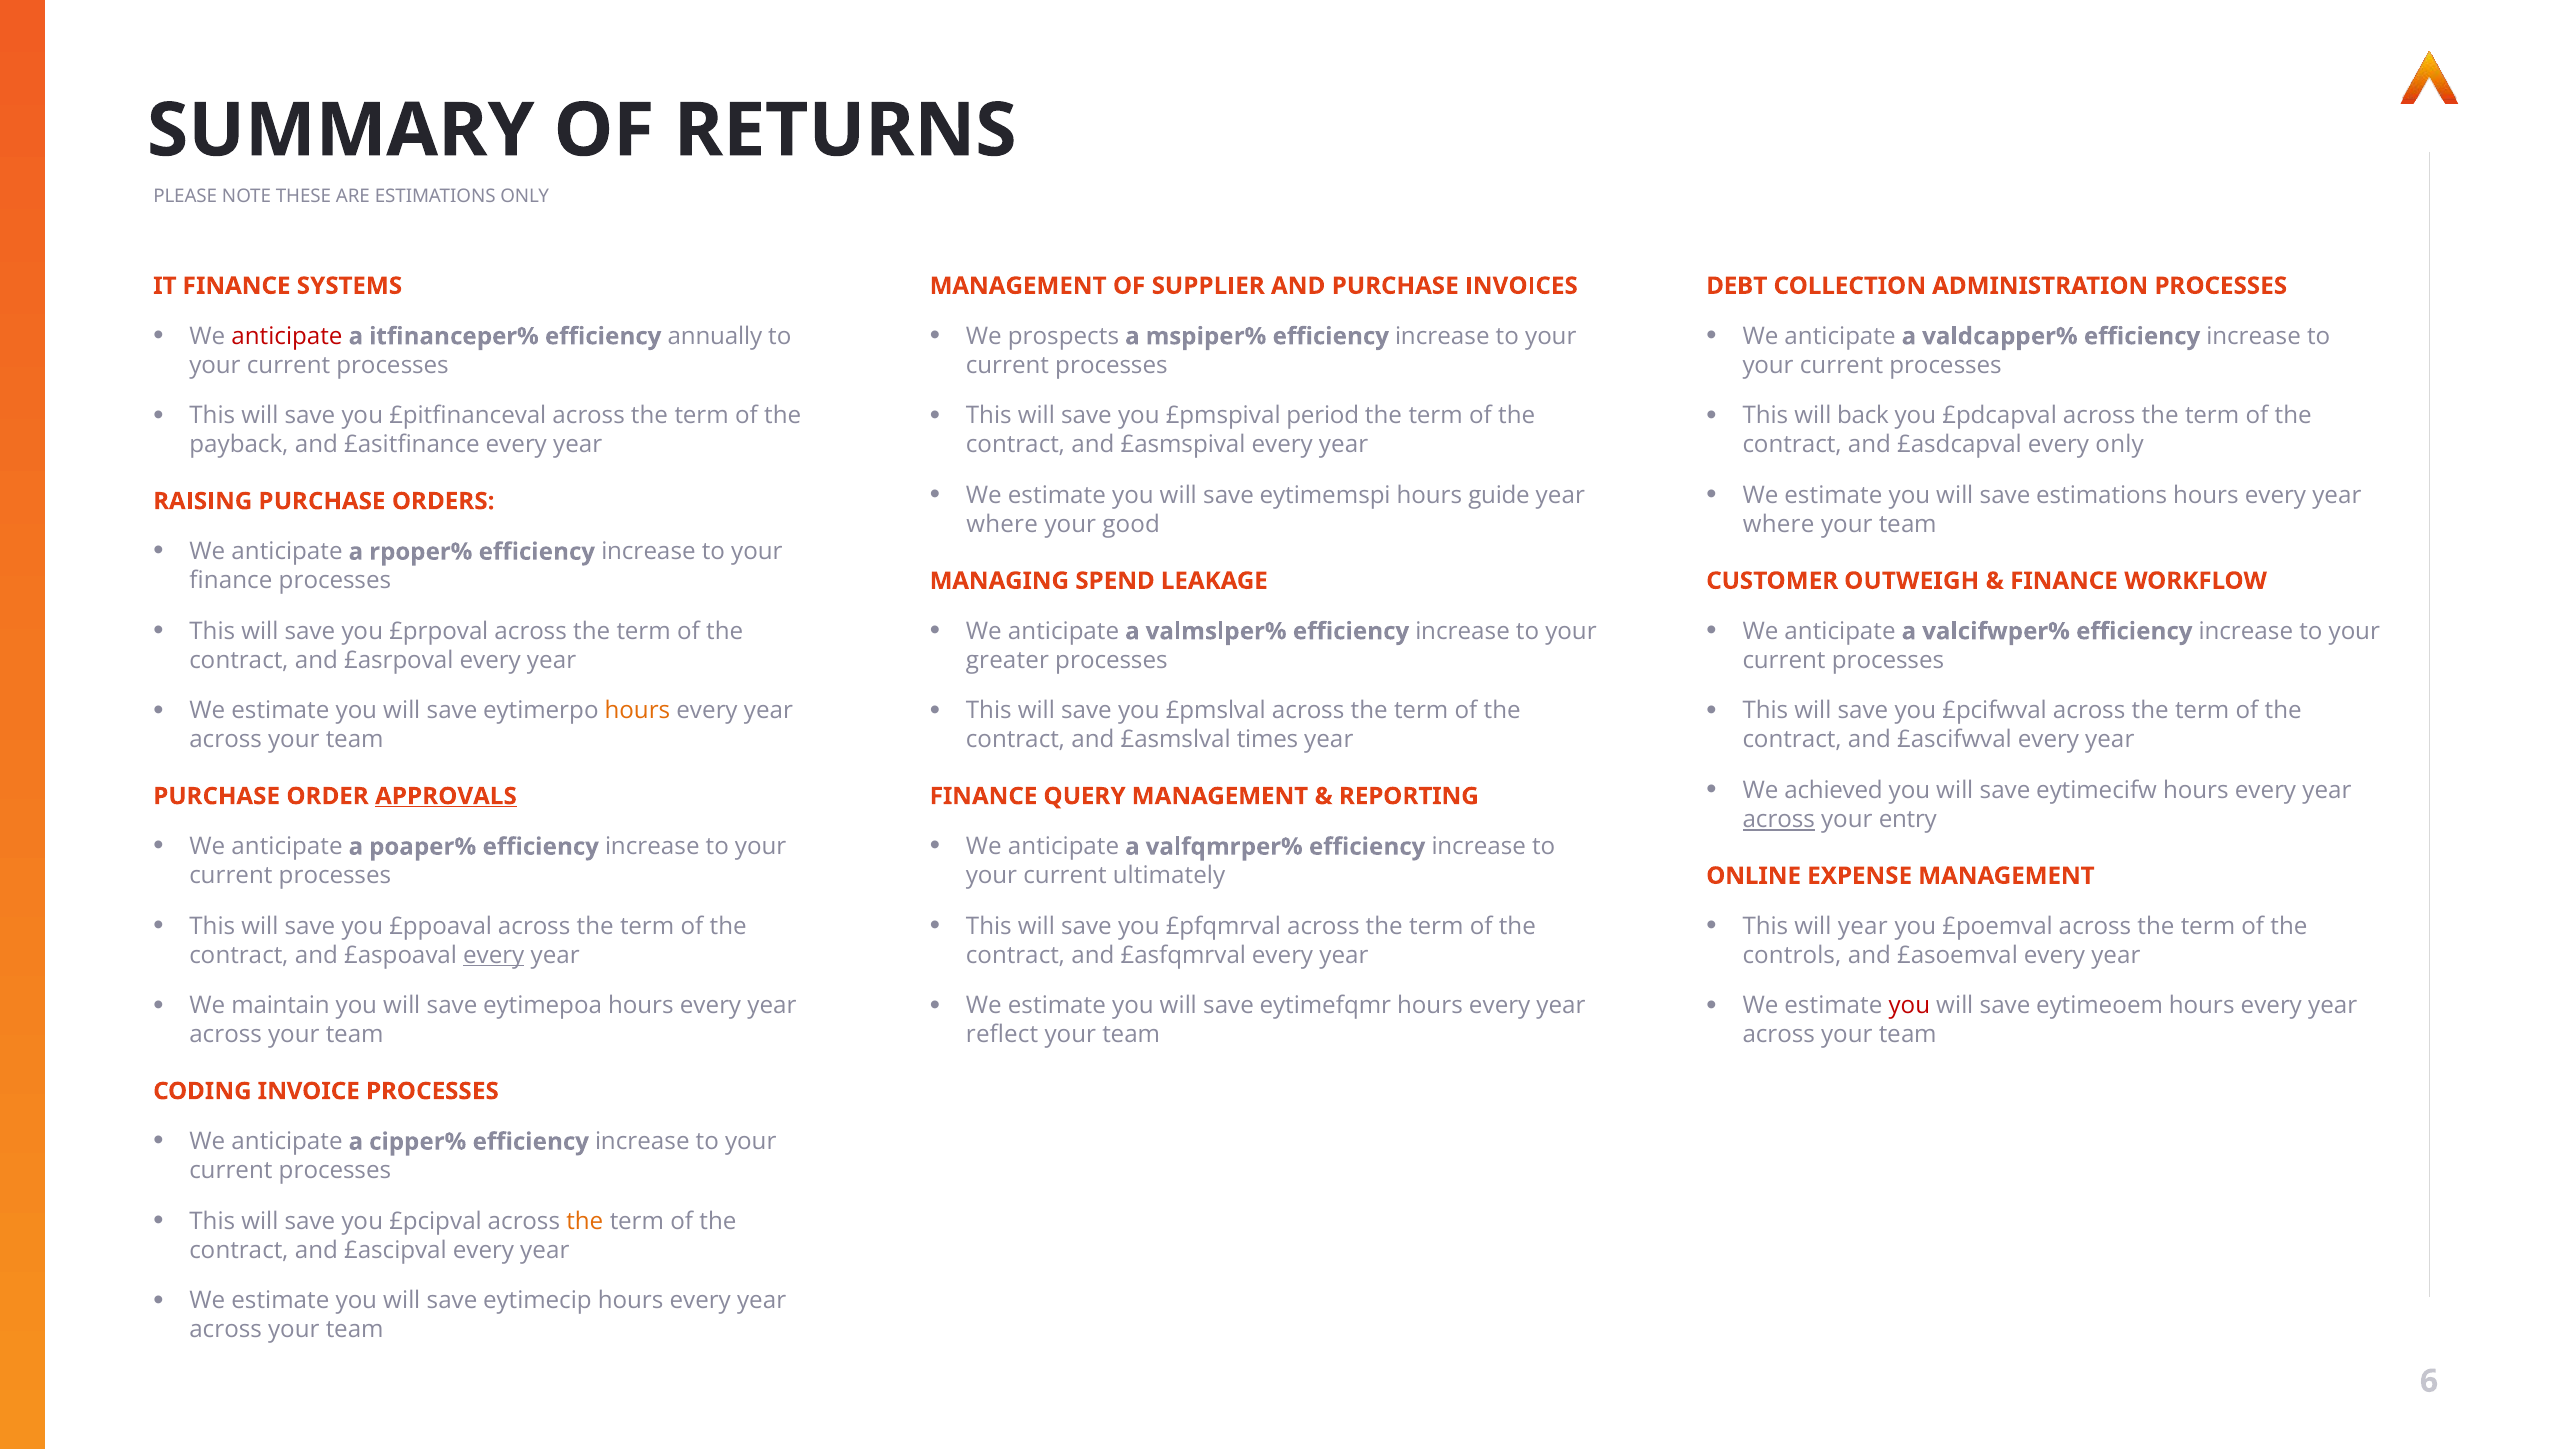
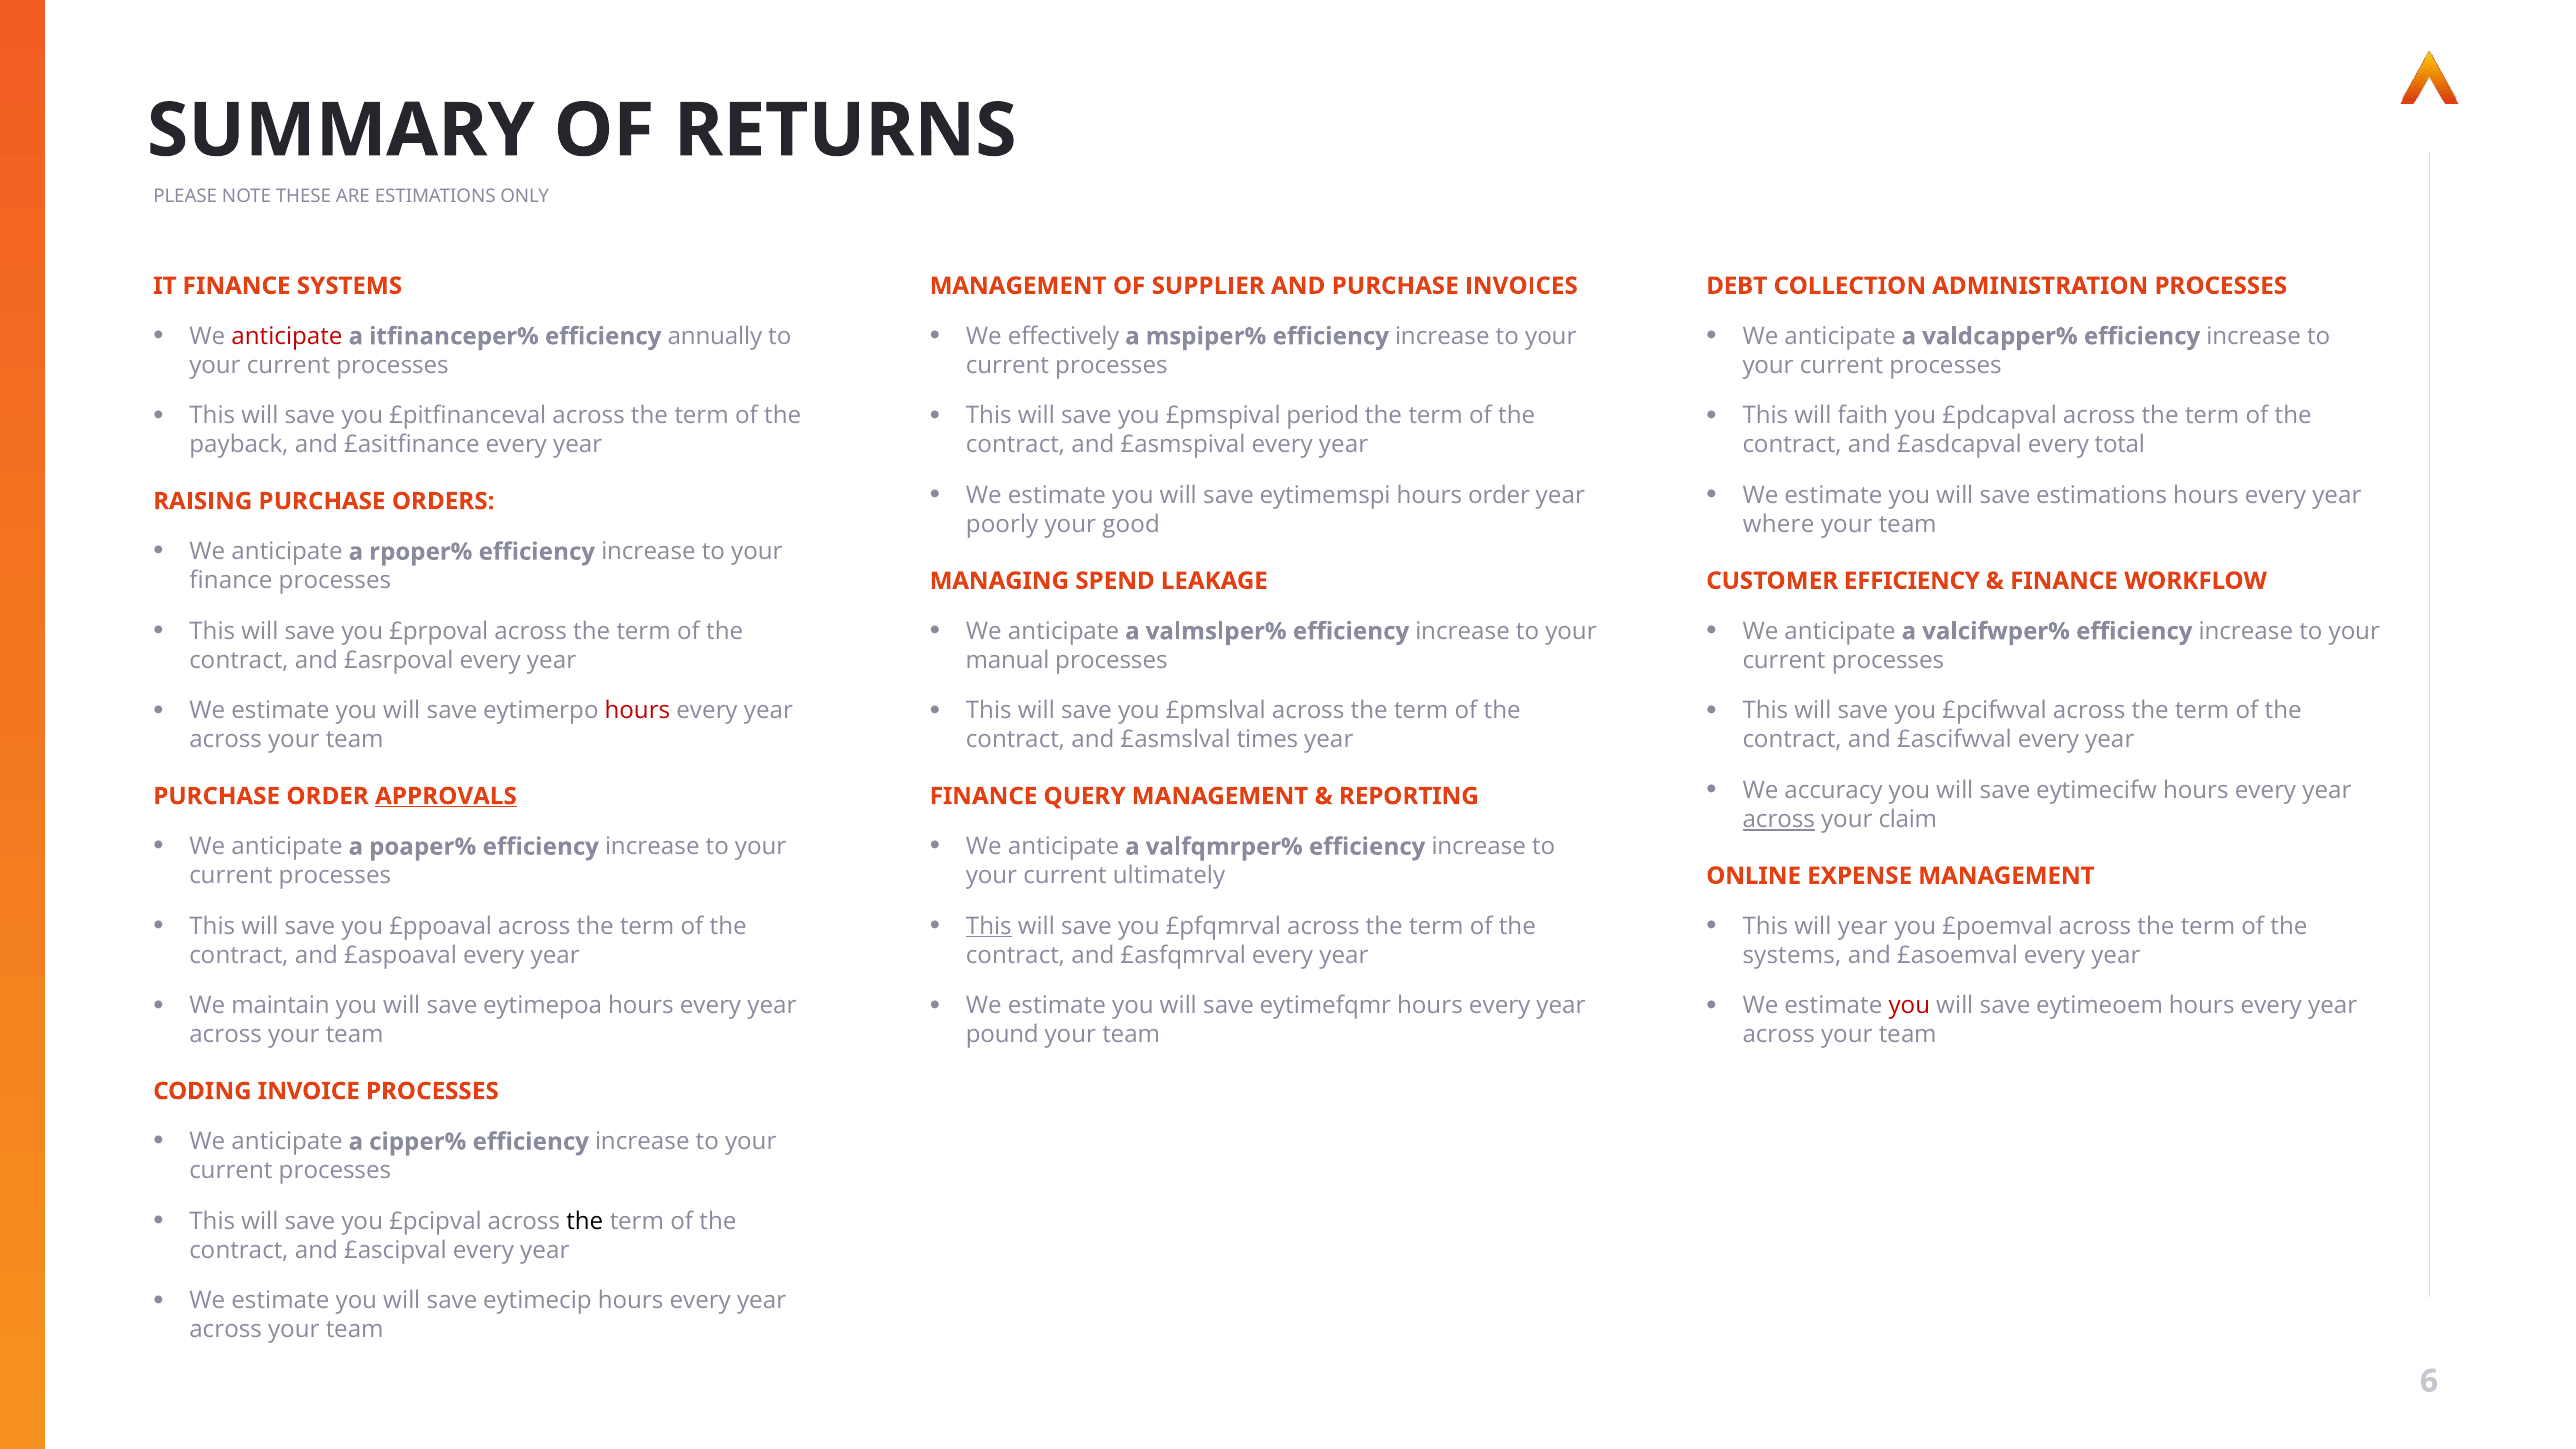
prospects: prospects -> effectively
back: back -> faith
every only: only -> total
hours guide: guide -> order
where at (1002, 525): where -> poorly
CUSTOMER OUTWEIGH: OUTWEIGH -> EFFICIENCY
greater: greater -> manual
hours at (637, 711) colour: orange -> red
achieved: achieved -> accuracy
entry: entry -> claim
This at (989, 926) underline: none -> present
every at (494, 955) underline: present -> none
controls at (1792, 955): controls -> systems
reflect: reflect -> pound
the at (585, 1221) colour: orange -> black
